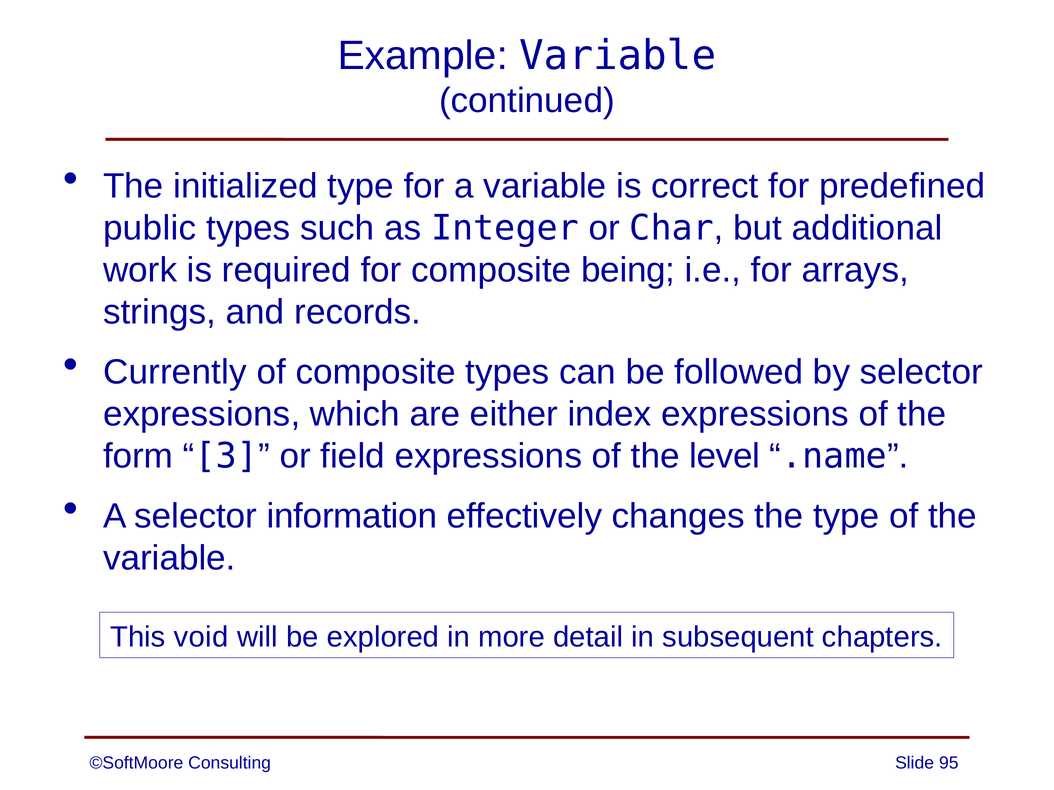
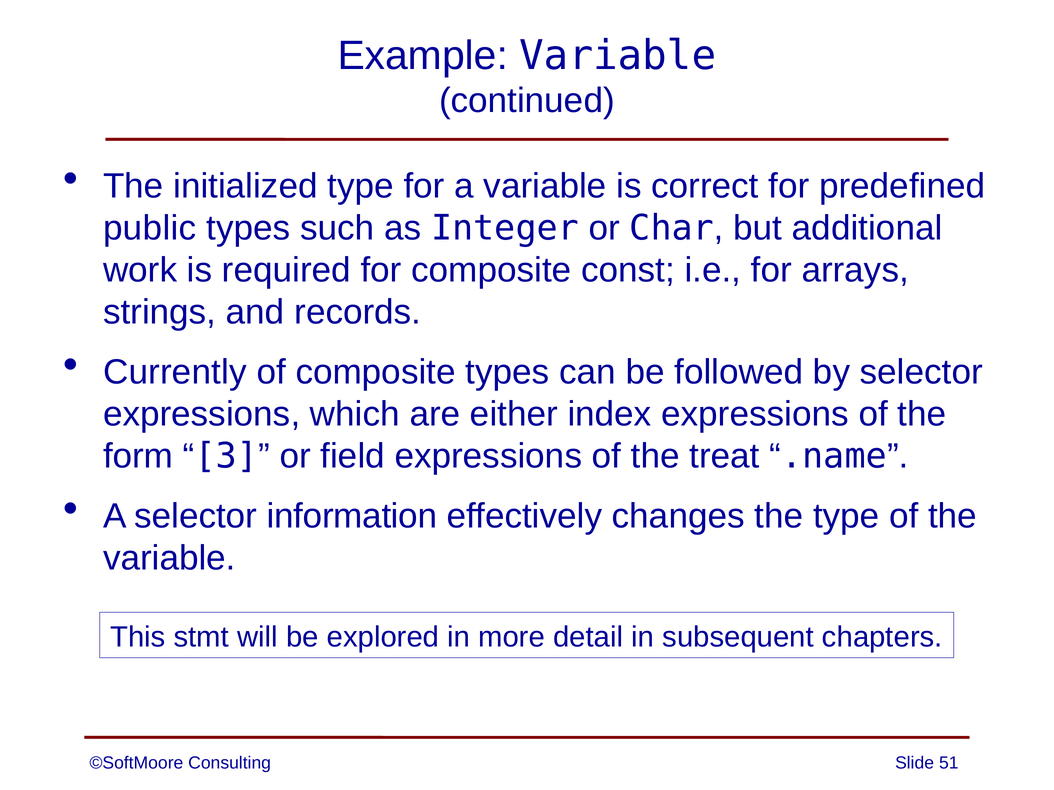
being: being -> const
level: level -> treat
void: void -> stmt
95: 95 -> 51
